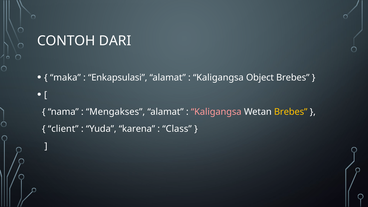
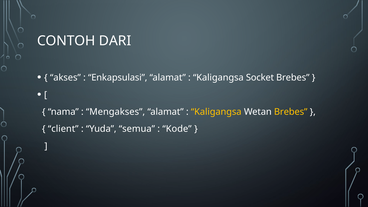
maka: maka -> akses
Object: Object -> Socket
Kaligangsa at (216, 112) colour: pink -> yellow
karena: karena -> semua
Class: Class -> Kode
